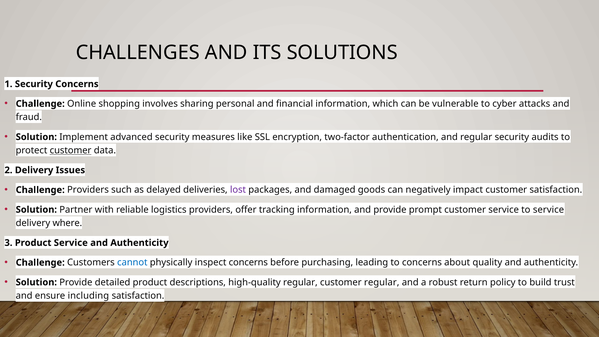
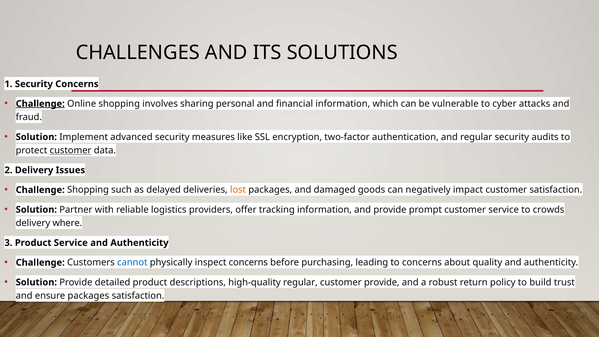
Challenge at (40, 104) underline: none -> present
Challenge Providers: Providers -> Shopping
lost colour: purple -> orange
to service: service -> crowds
customer regular: regular -> provide
ensure including: including -> packages
